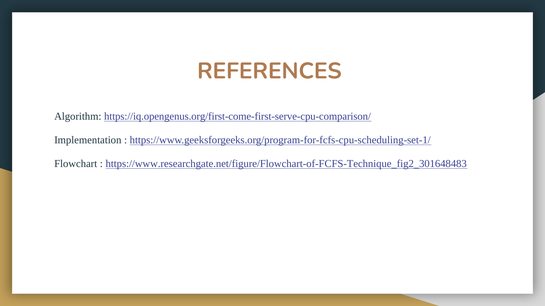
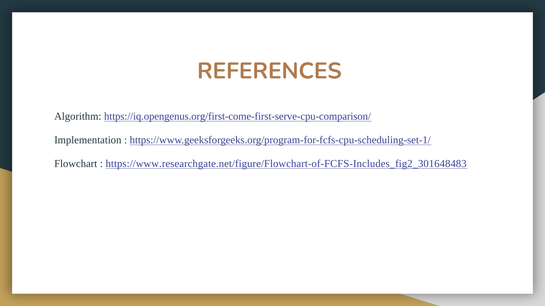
https://www.researchgate.net/figure/Flowchart-of-FCFS-Technique_fig2_301648483: https://www.researchgate.net/figure/Flowchart-of-FCFS-Technique_fig2_301648483 -> https://www.researchgate.net/figure/Flowchart-of-FCFS-Includes_fig2_301648483
